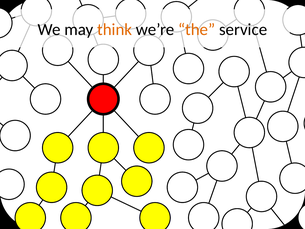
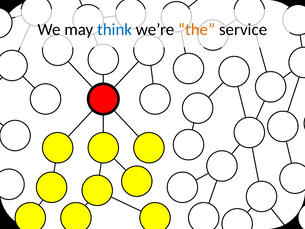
think colour: orange -> blue
